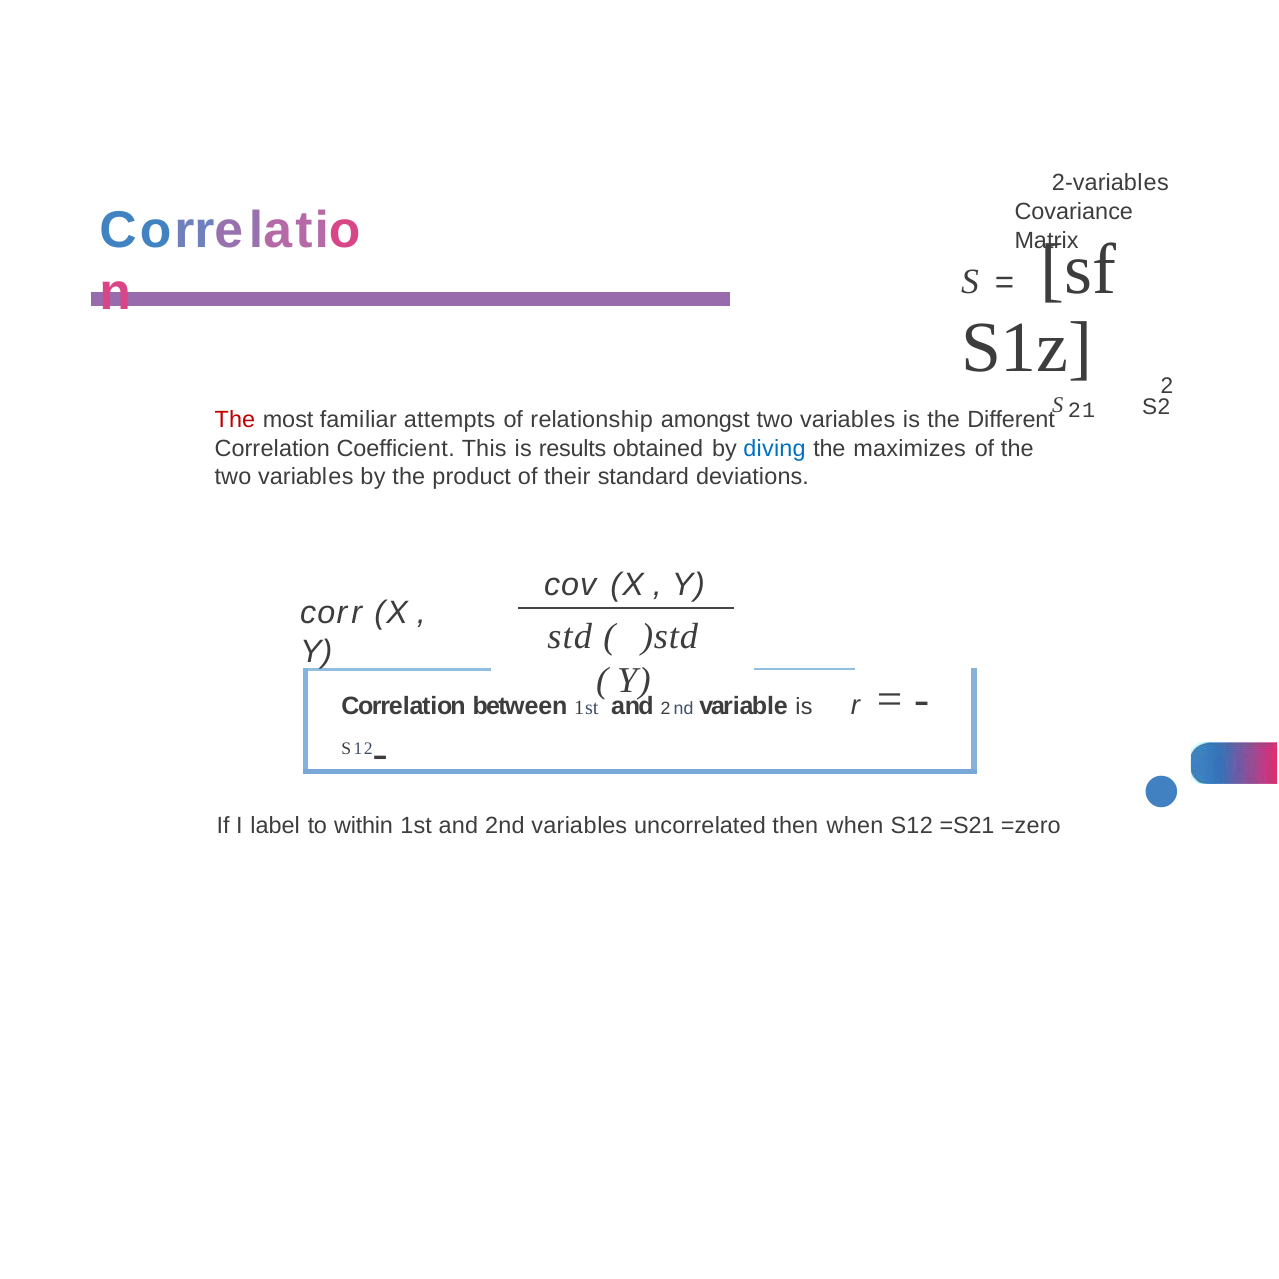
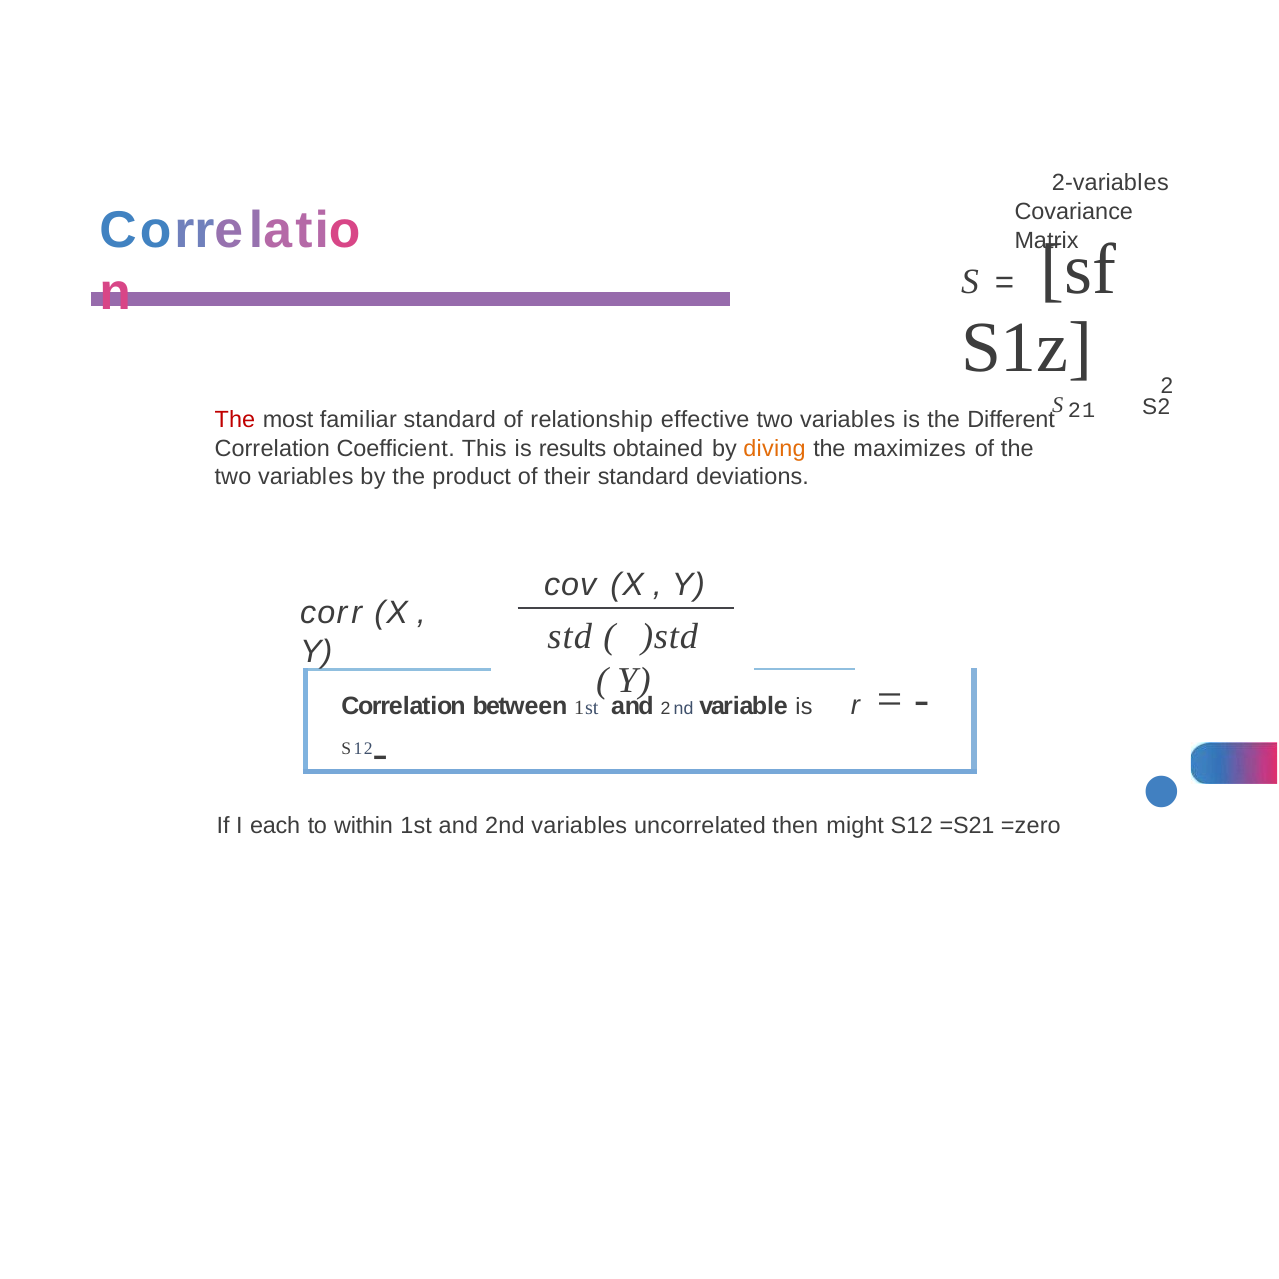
familiar attempts: attempts -> standard
amongst: amongst -> effective
diving colour: blue -> orange
label: label -> each
when: when -> might
